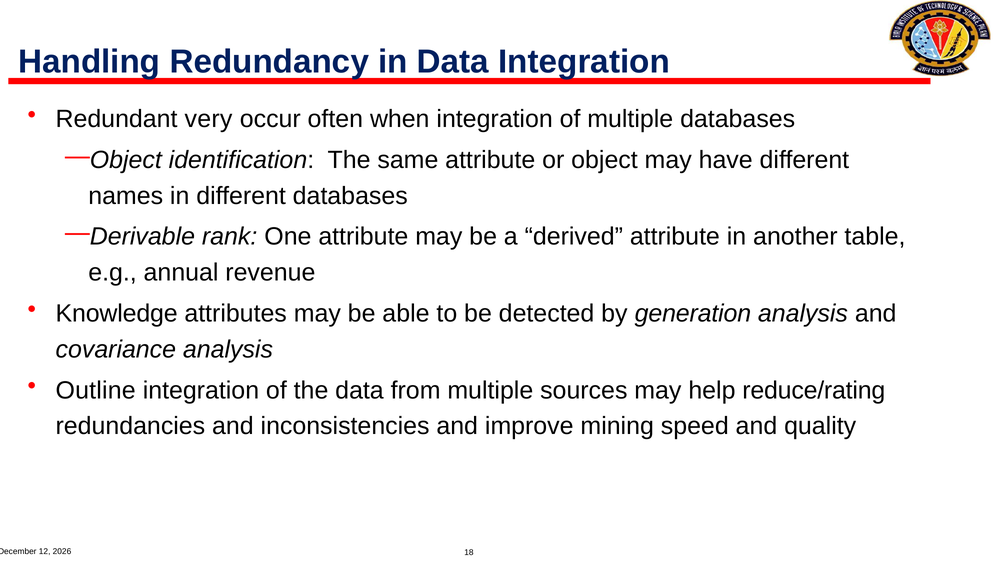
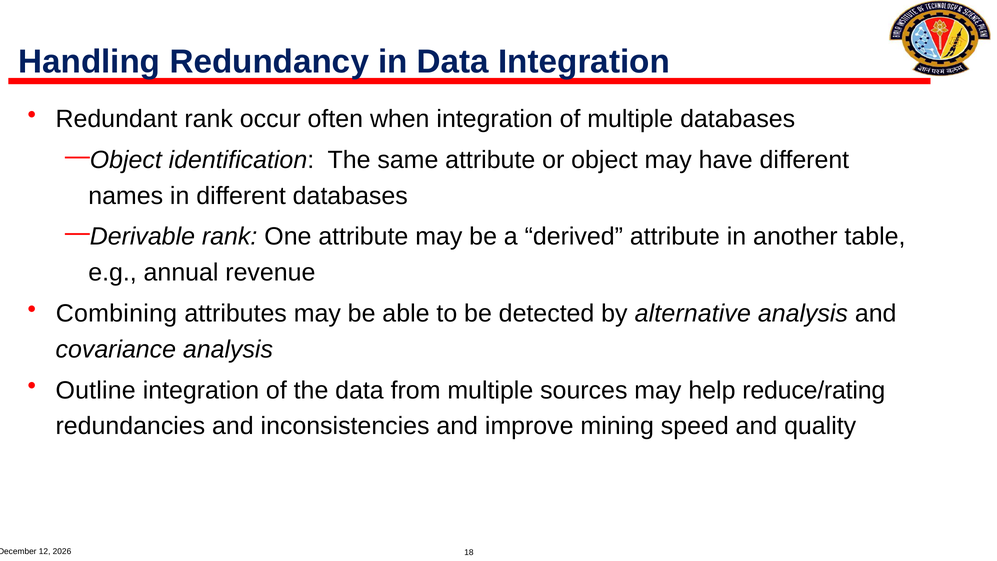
Redundant very: very -> rank
Knowledge: Knowledge -> Combining
generation: generation -> alternative
